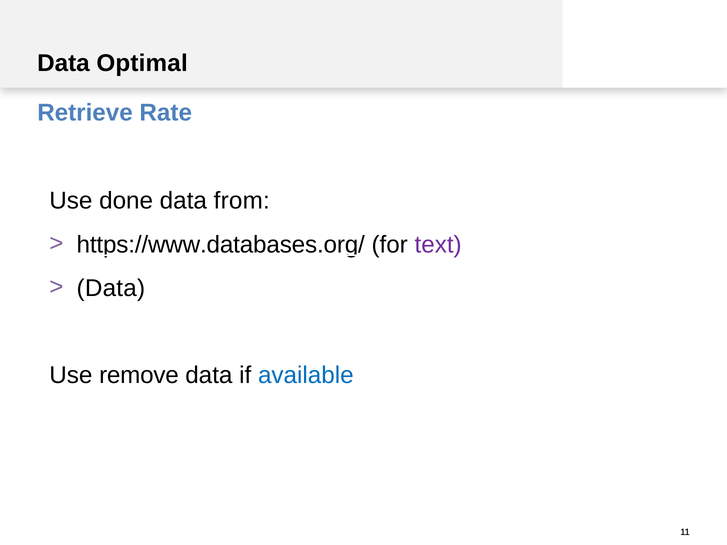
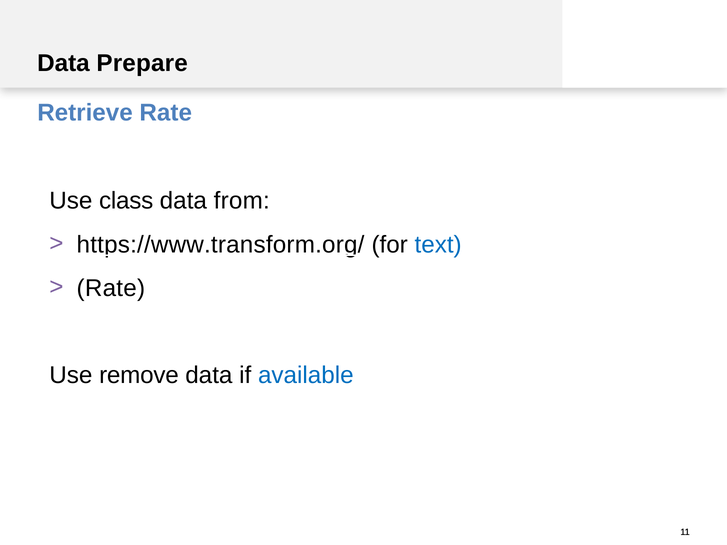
Optimal: Optimal -> Prepare
done: done -> class
https://www.databases.org/: https://www.databases.org/ -> https://www.transform.org/
text colour: purple -> blue
Data at (111, 288): Data -> Rate
